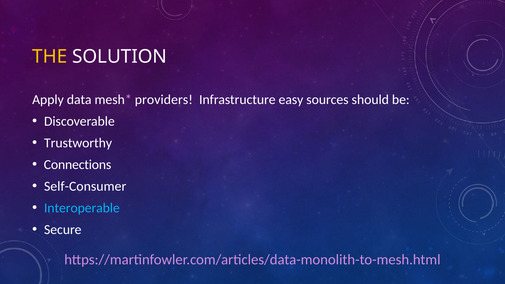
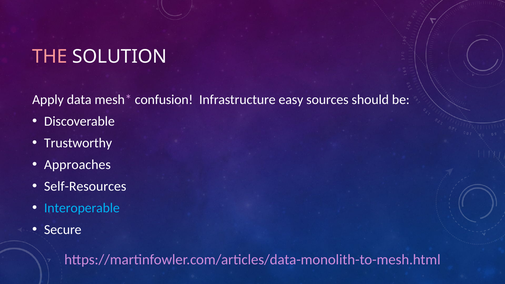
THE colour: yellow -> pink
providers: providers -> confusion
Connections: Connections -> Approaches
Self-Consumer: Self-Consumer -> Self-Resources
